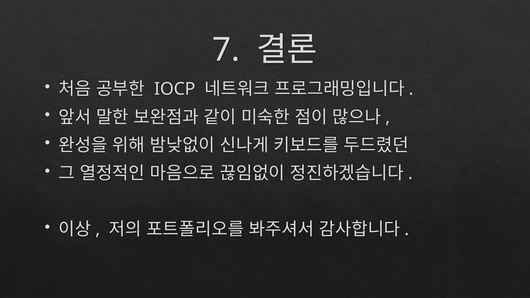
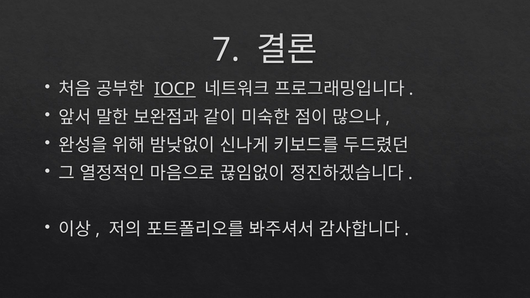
IOCP underline: none -> present
